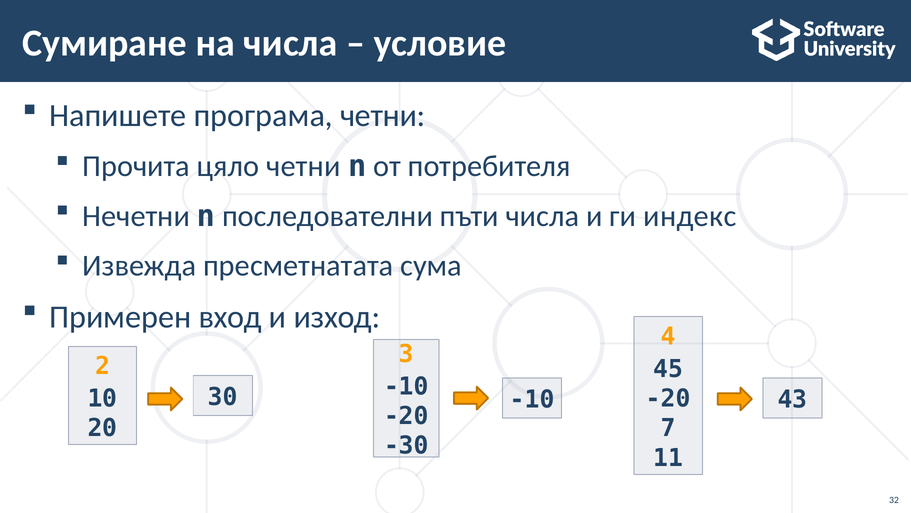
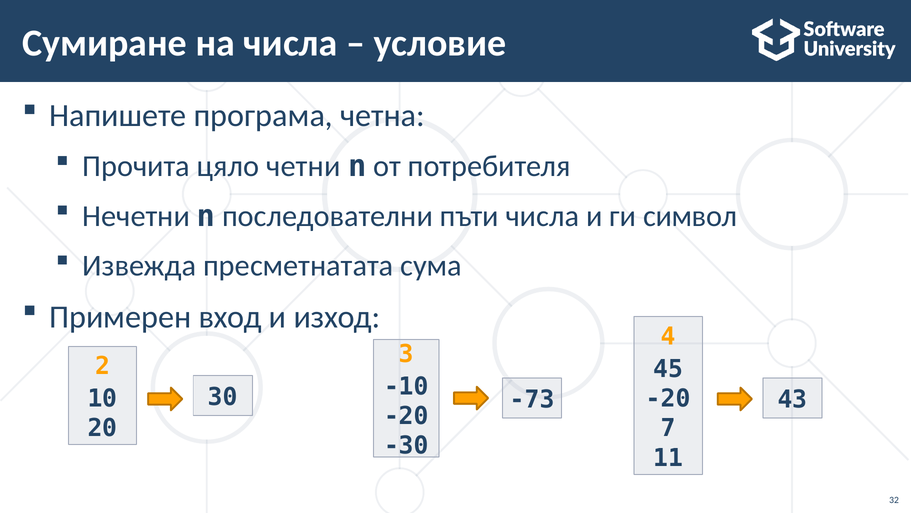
програма четни: четни -> четна
индекс: индекс -> символ
-10 at (532, 399): -10 -> -73
